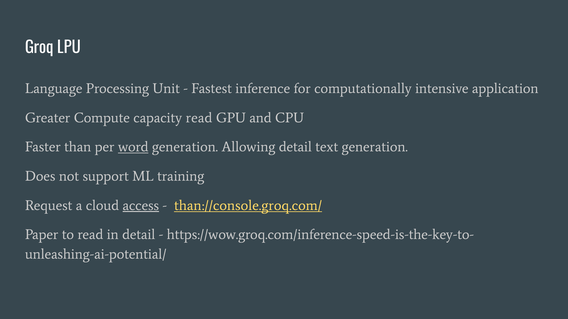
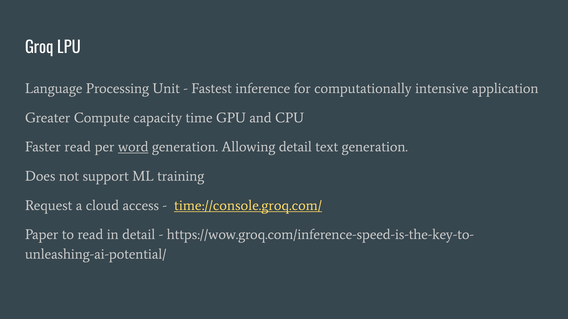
capacity read: read -> time
Faster than: than -> read
access underline: present -> none
than://console.groq.com/: than://console.groq.com/ -> time://console.groq.com/
